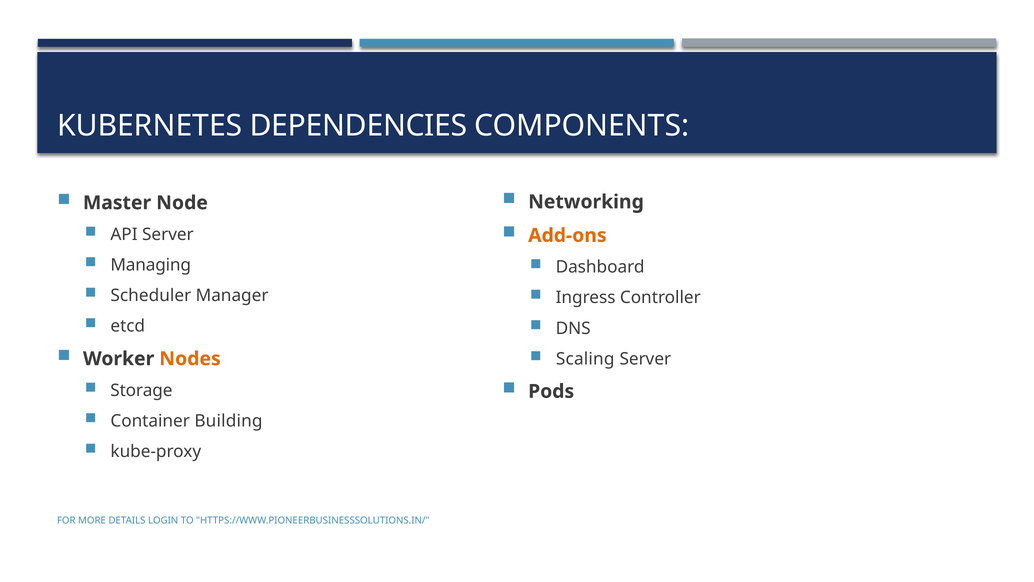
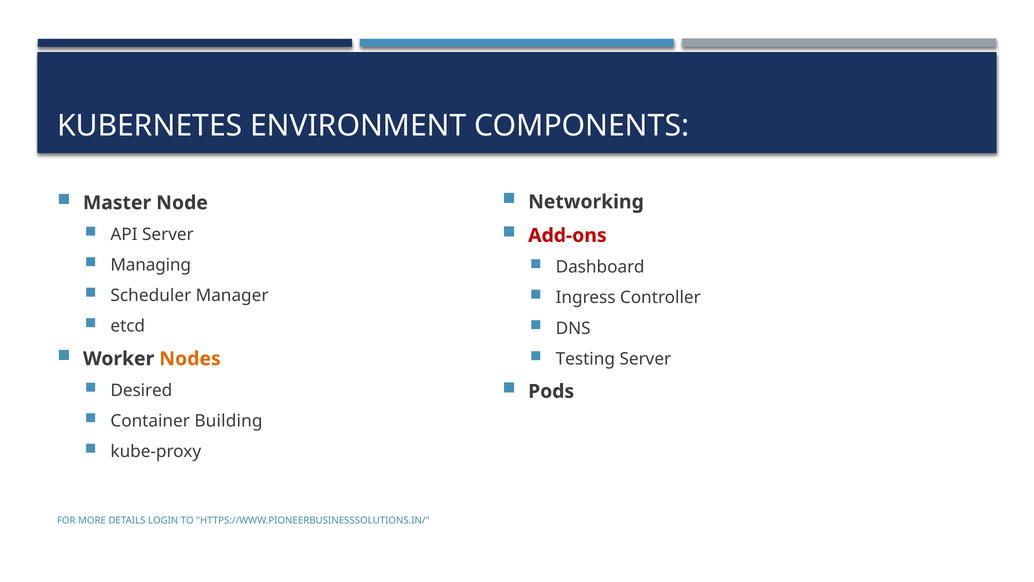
DEPENDENCIES: DEPENDENCIES -> ENVIRONMENT
Add-ons colour: orange -> red
Scaling: Scaling -> Testing
Storage: Storage -> Desired
